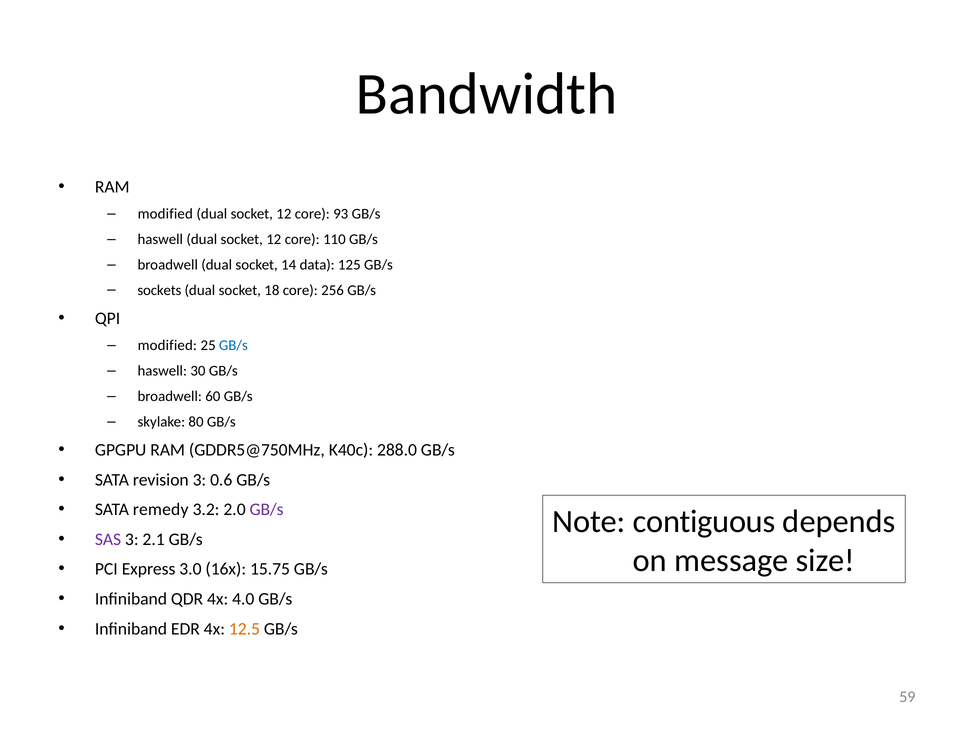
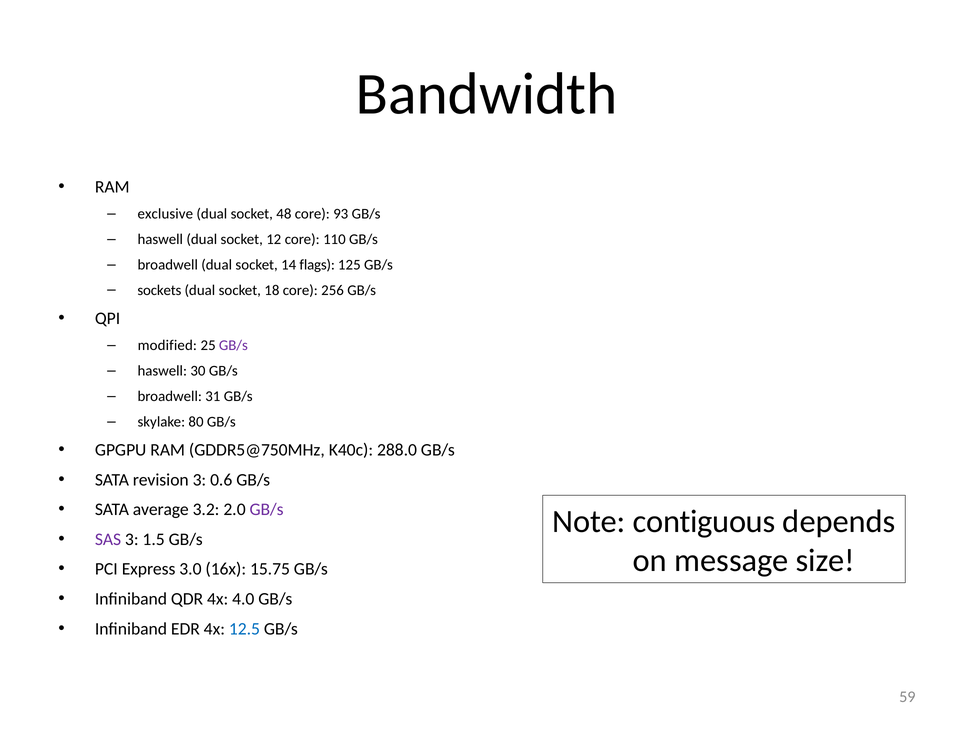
modified at (165, 214): modified -> exclusive
12 at (284, 214): 12 -> 48
data: data -> flags
GB/s at (233, 346) colour: blue -> purple
60: 60 -> 31
remedy: remedy -> average
2.1: 2.1 -> 1.5
12.5 colour: orange -> blue
